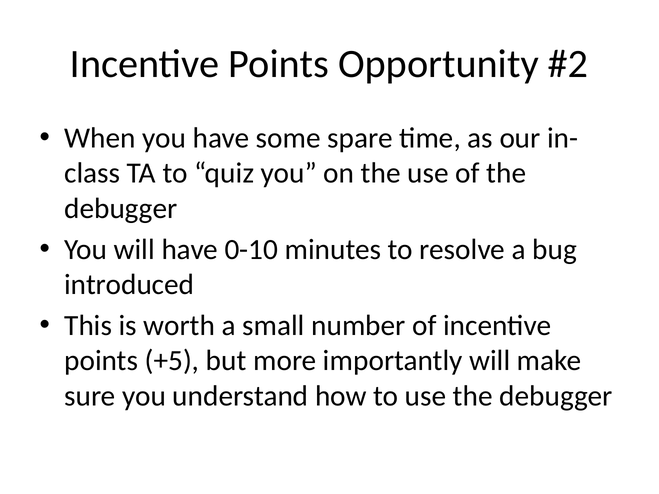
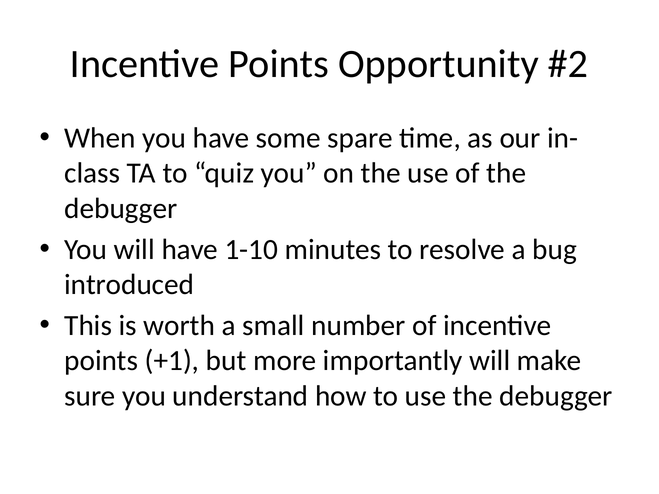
0-10: 0-10 -> 1-10
+5: +5 -> +1
